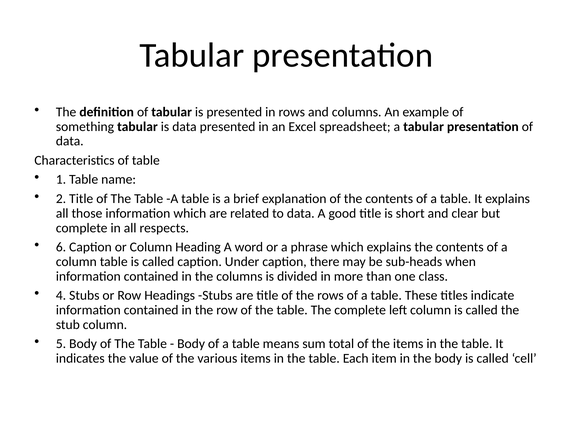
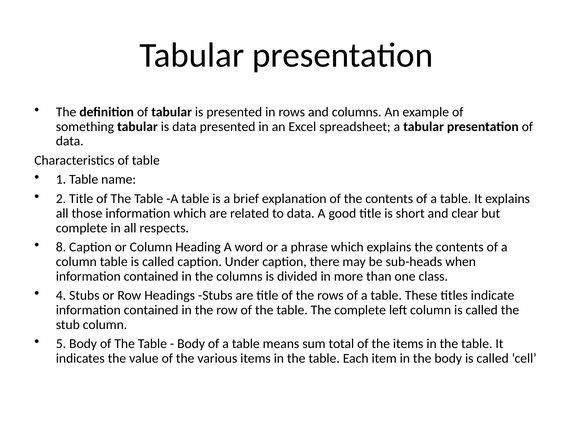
6: 6 -> 8
